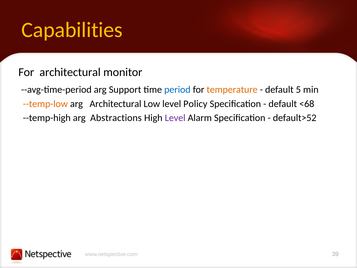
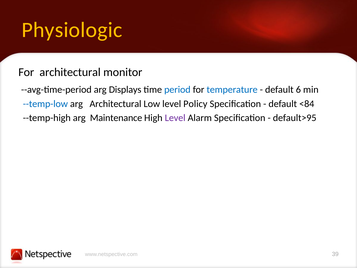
Capabilities: Capabilities -> Physiologic
Support: Support -> Displays
temperature colour: orange -> blue
5: 5 -> 6
--temp-low colour: orange -> blue
<68: <68 -> <84
Abstractions: Abstractions -> Maintenance
default>52: default>52 -> default>95
